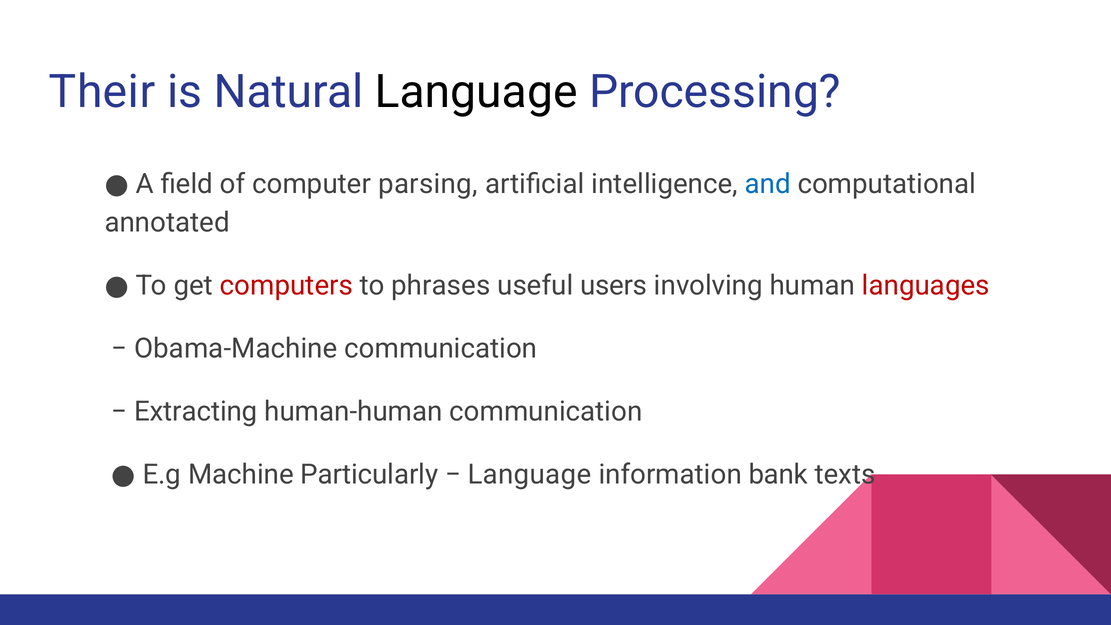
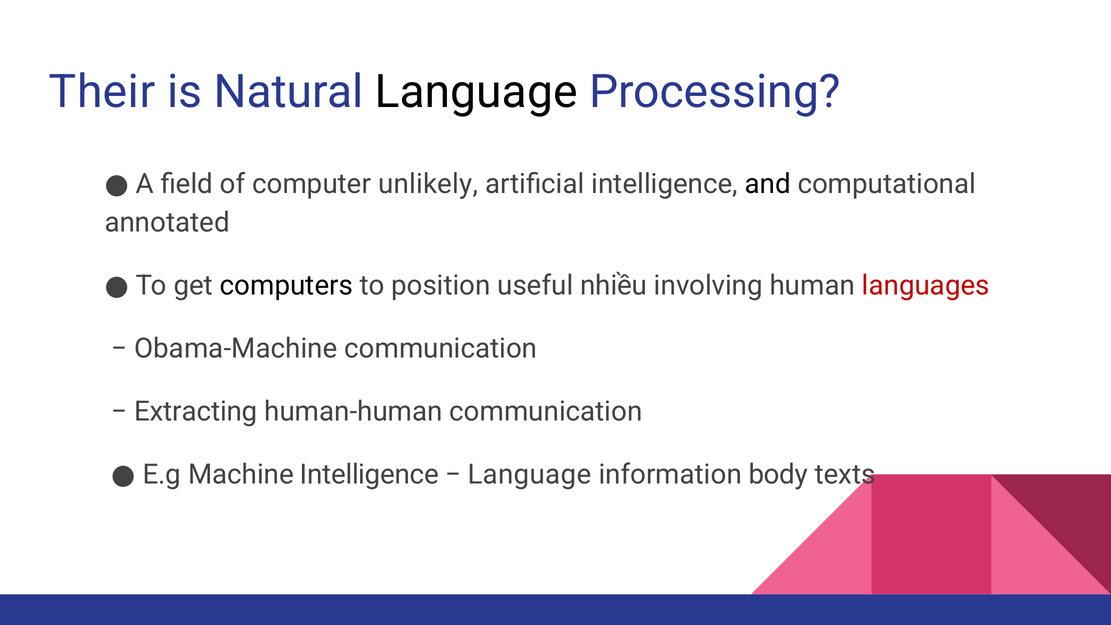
parsing: parsing -> unlikely
and colour: blue -> black
computers colour: red -> black
phrases: phrases -> position
users: users -> nhiều
Machine Particularly: Particularly -> Intelligence
bank: bank -> body
